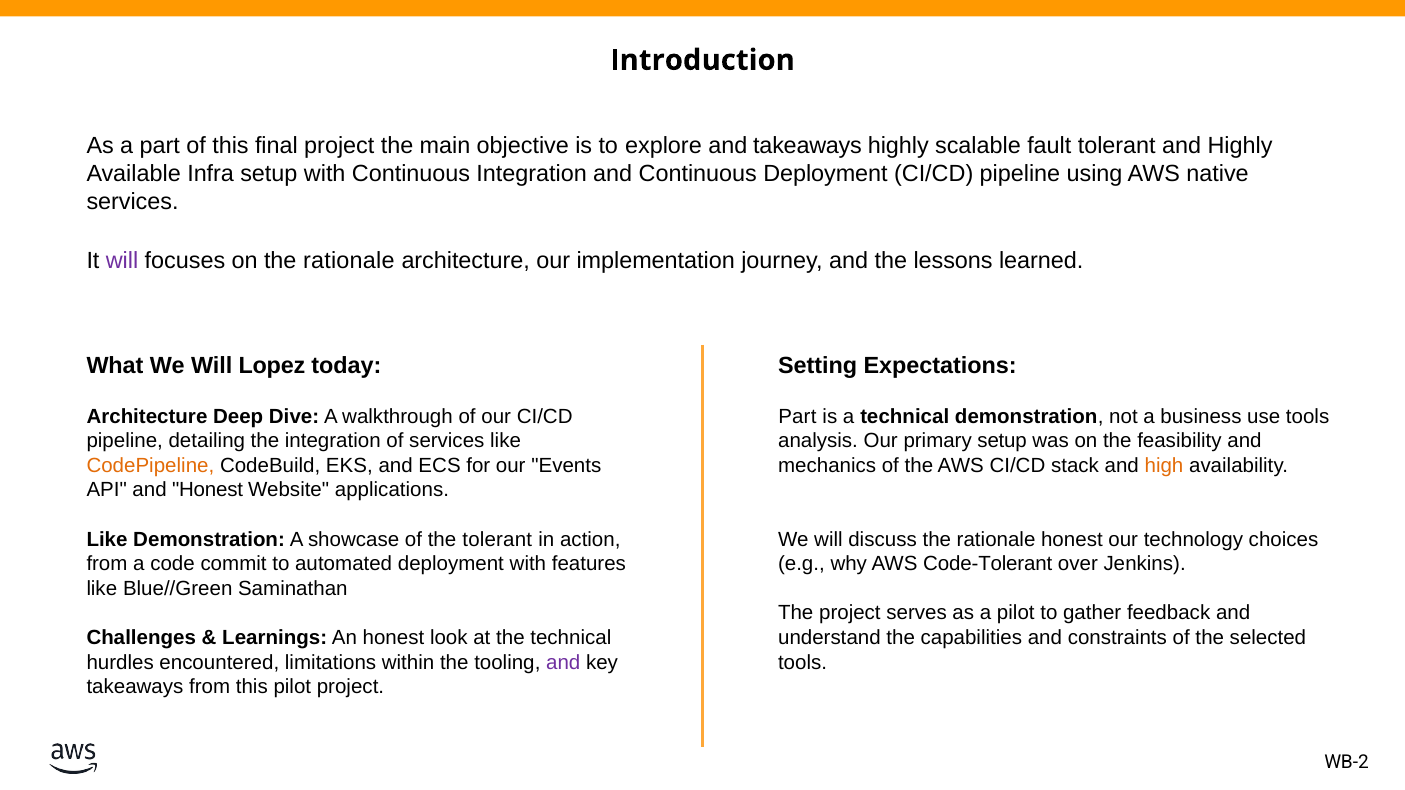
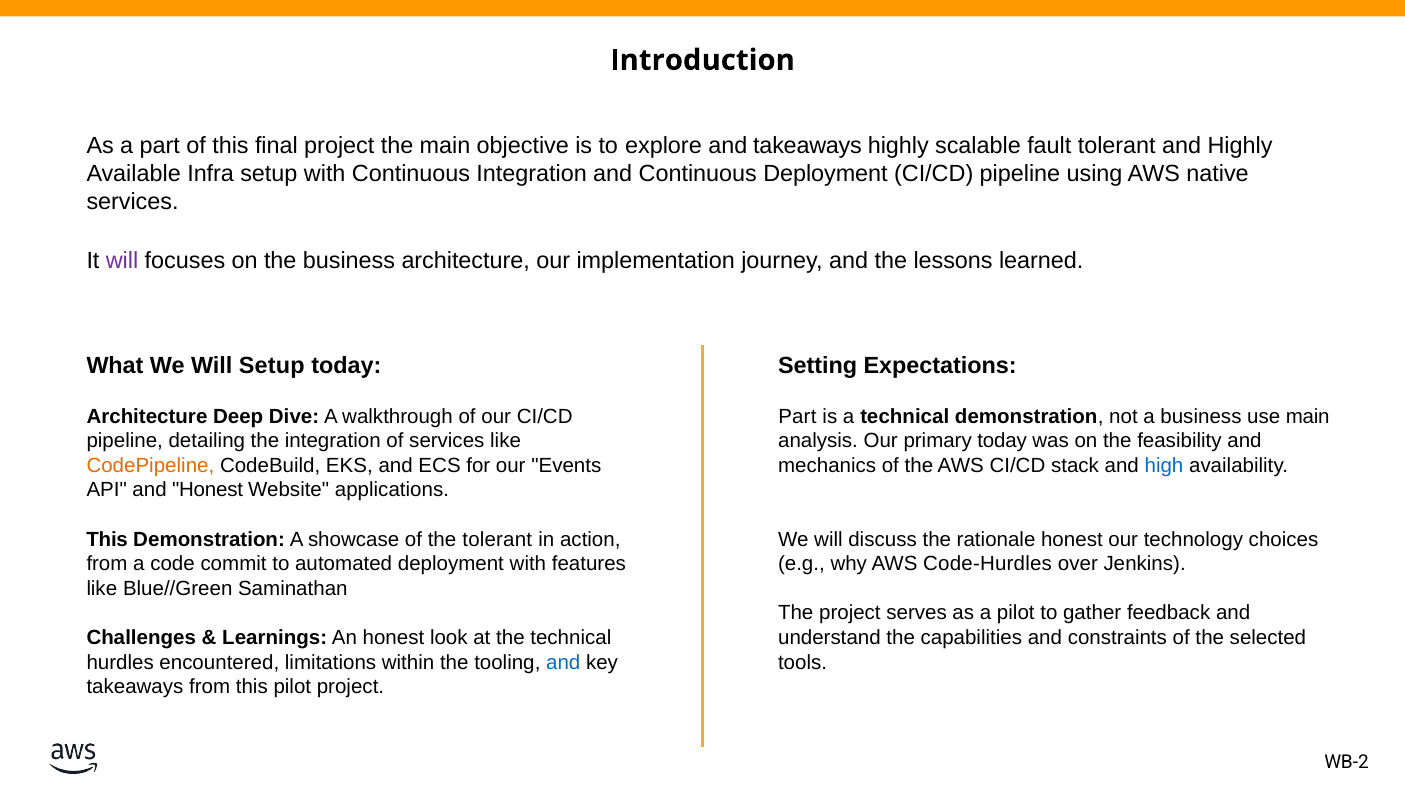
on the rationale: rationale -> business
Will Lopez: Lopez -> Setup
use tools: tools -> main
primary setup: setup -> today
high colour: orange -> blue
Like at (107, 540): Like -> This
Code-Tolerant: Code-Tolerant -> Code-Hurdles
and at (563, 663) colour: purple -> blue
